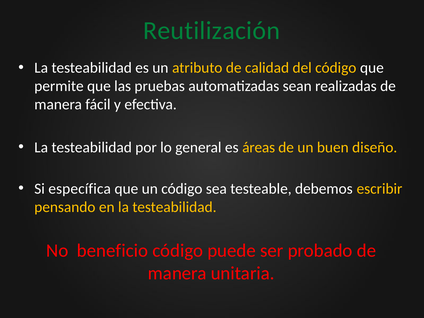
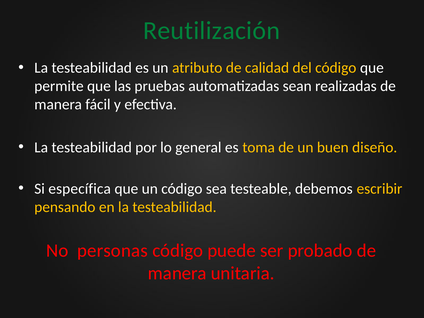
áreas: áreas -> toma
beneficio: beneficio -> personas
